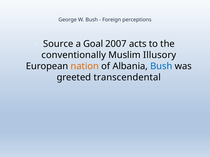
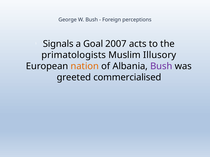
Source: Source -> Signals
conventionally: conventionally -> primatologists
Bush at (161, 66) colour: blue -> purple
transcendental: transcendental -> commercialised
